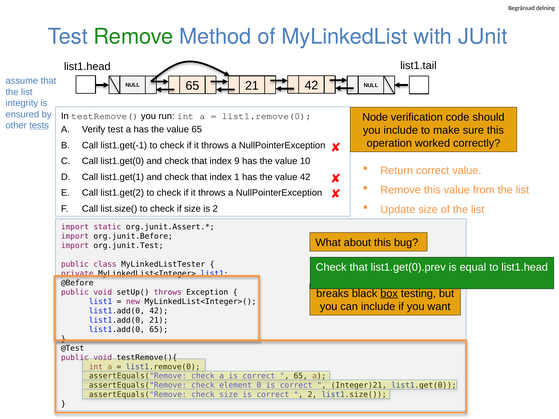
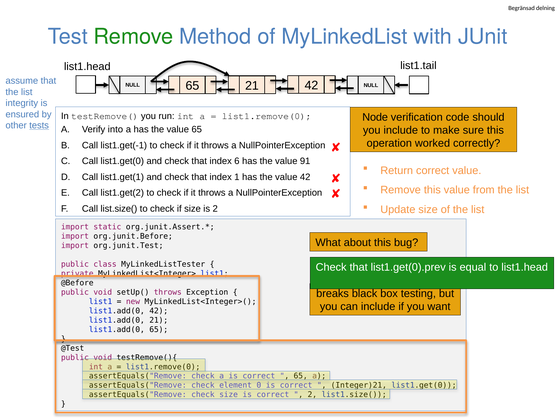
Verify test: test -> into
9: 9 -> 6
10: 10 -> 91
box underline: present -> none
